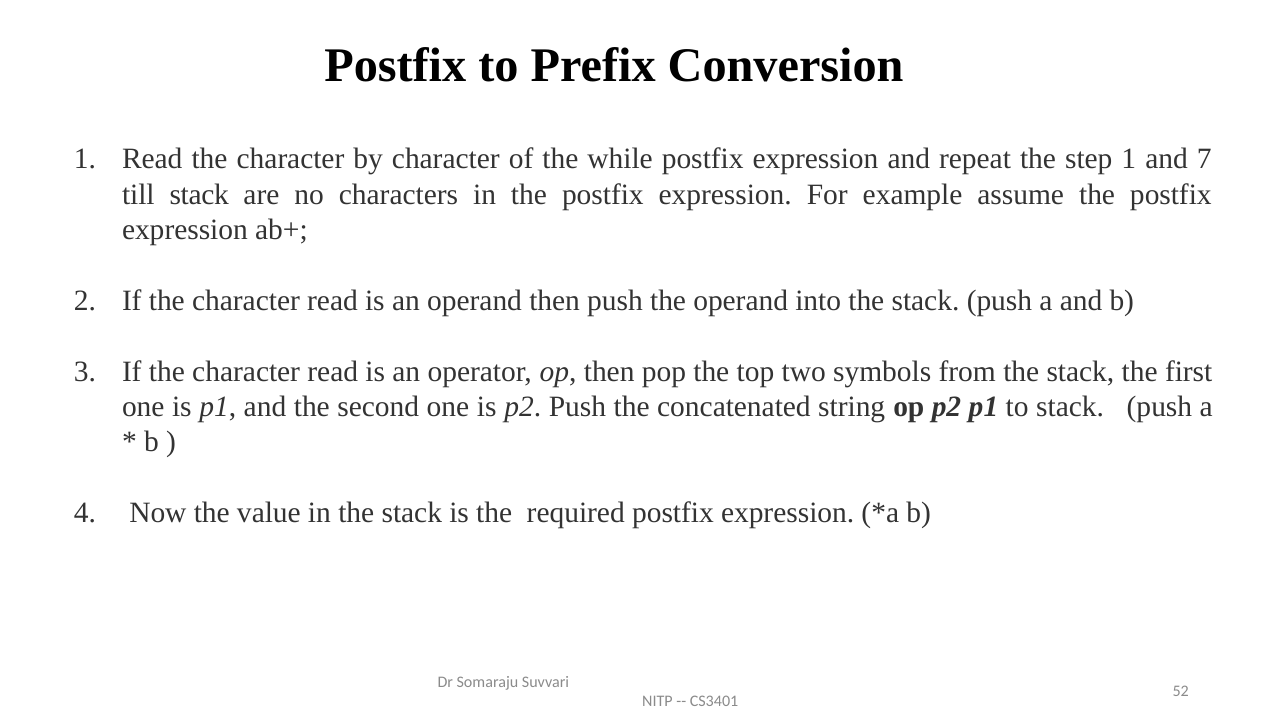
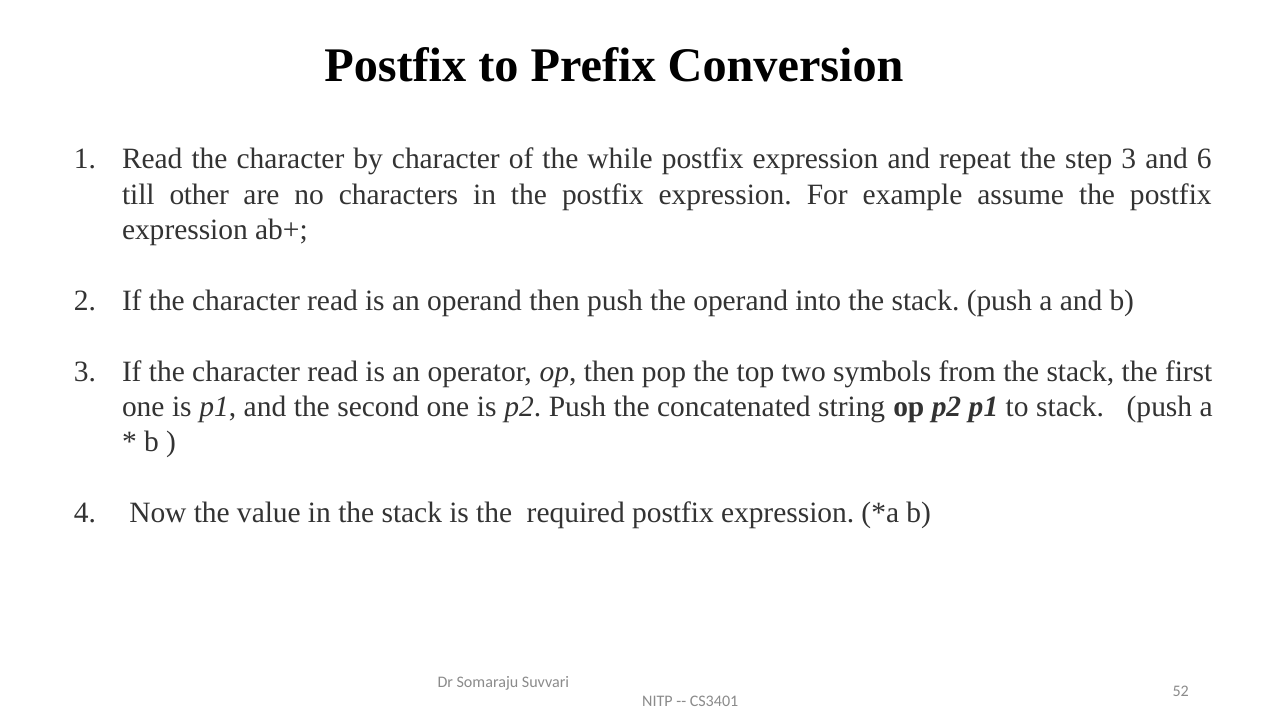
step 1: 1 -> 3
7: 7 -> 6
till stack: stack -> other
